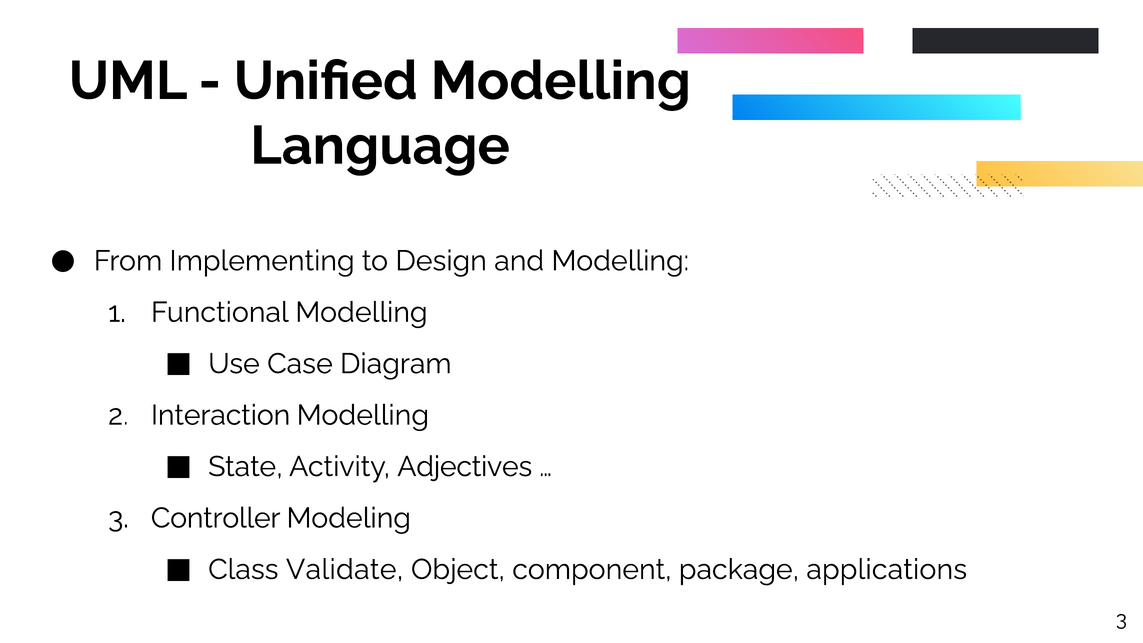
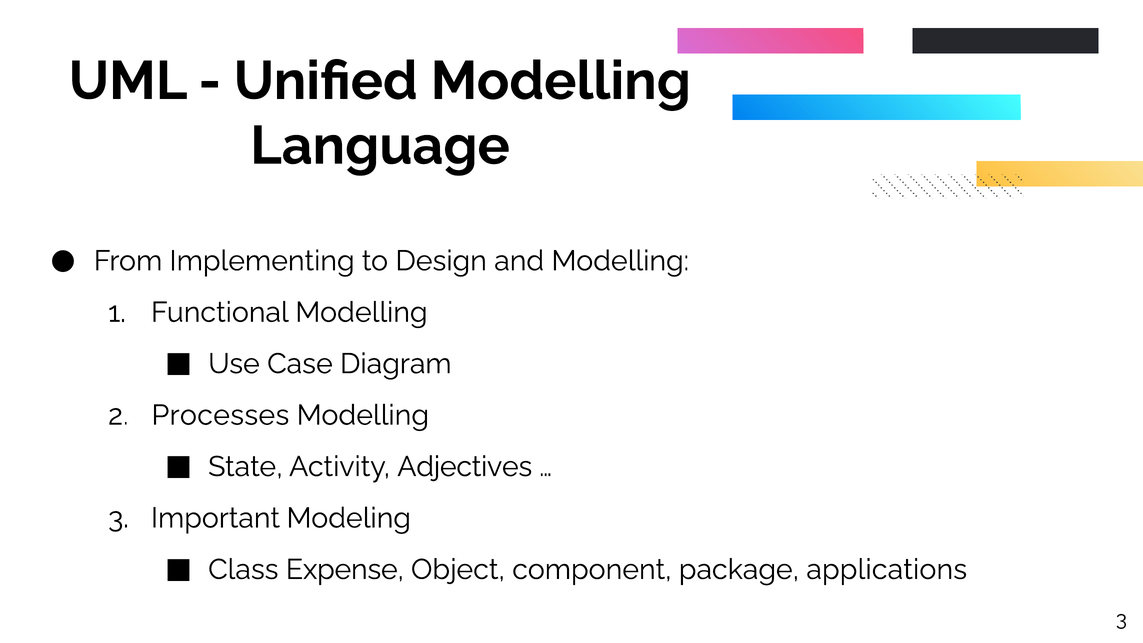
Interaction: Interaction -> Processes
Controller: Controller -> Important
Validate: Validate -> Expense
